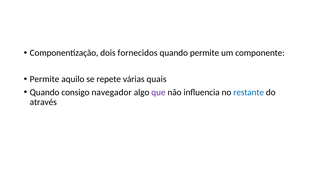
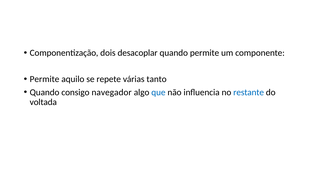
fornecidos: fornecidos -> desacoplar
quais: quais -> tanto
que colour: purple -> blue
através: através -> voltada
